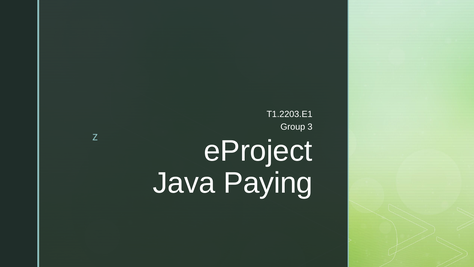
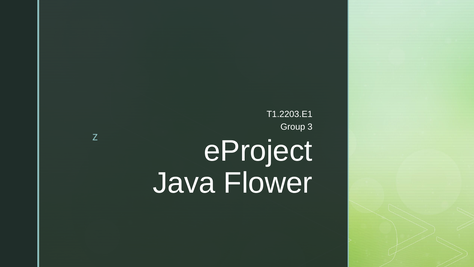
Paying: Paying -> Flower
